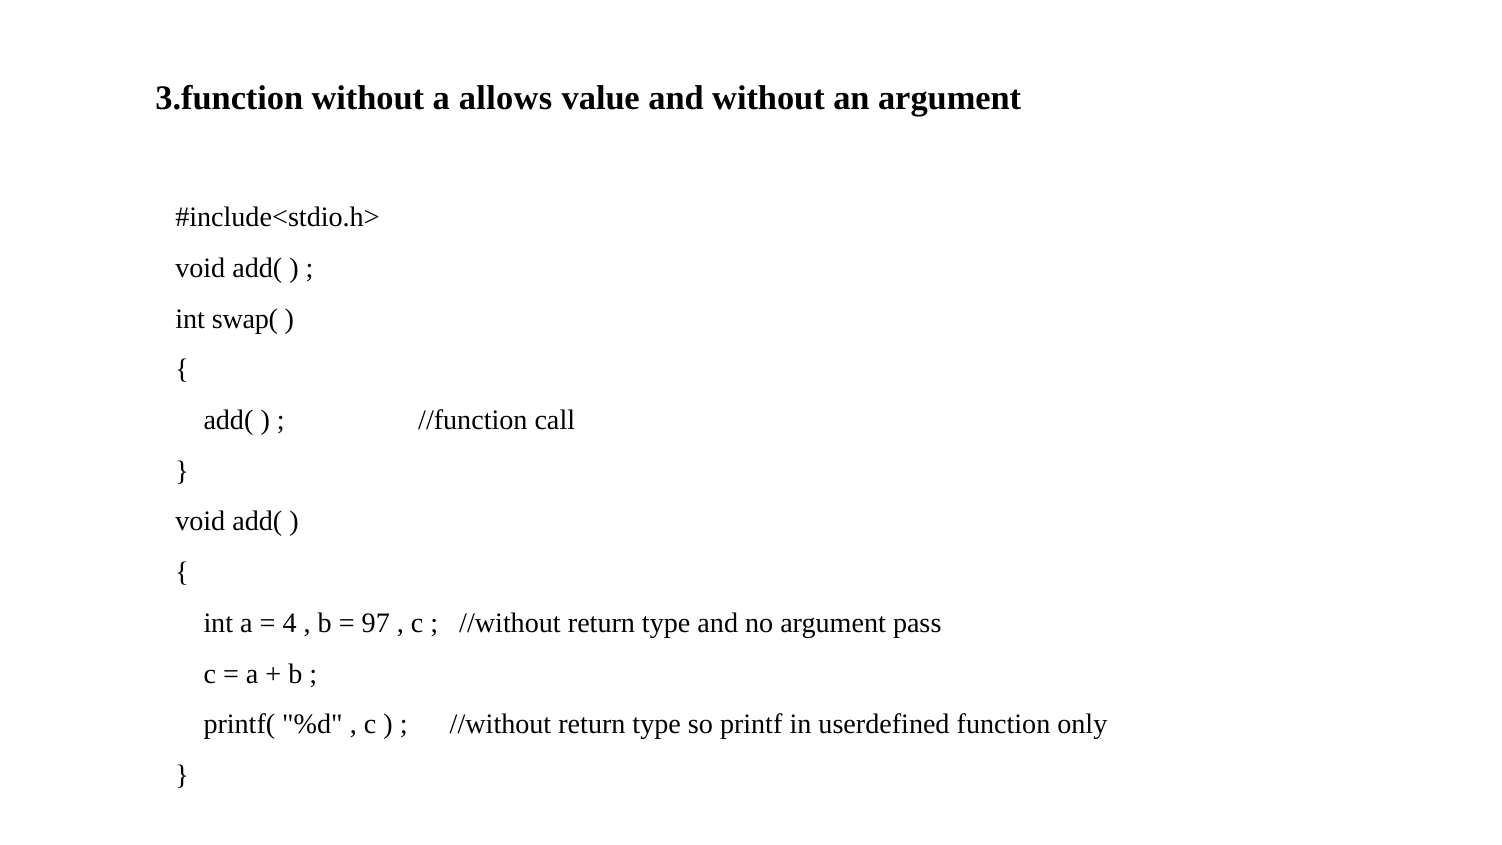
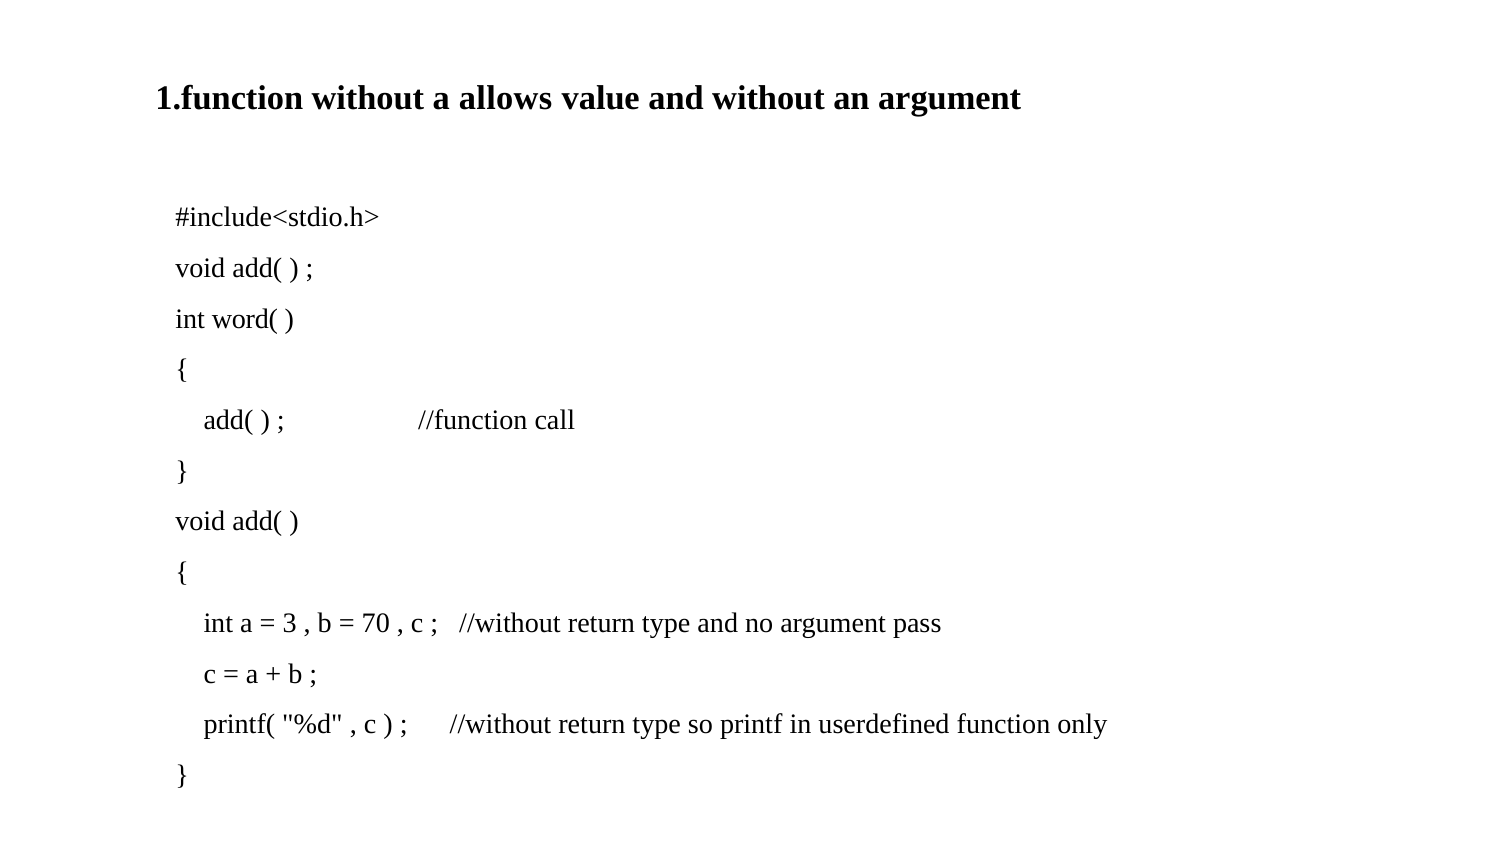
3.function: 3.function -> 1.function
swap(: swap( -> word(
4: 4 -> 3
97: 97 -> 70
